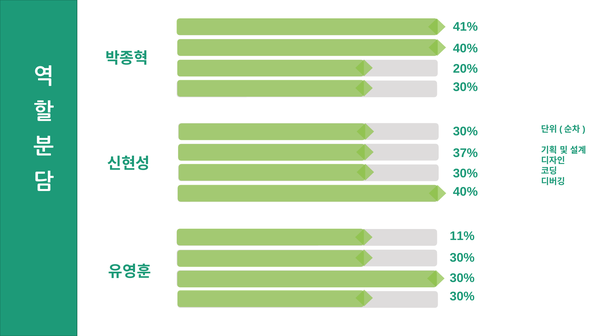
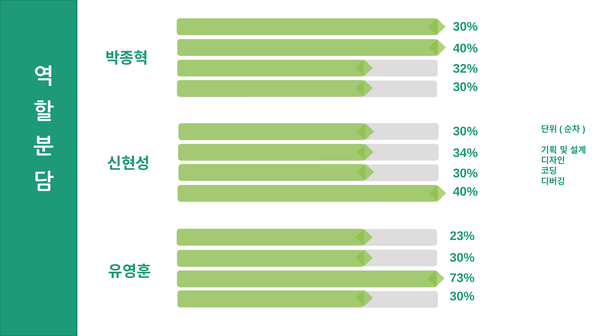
41% at (465, 27): 41% -> 30%
20%: 20% -> 32%
37%: 37% -> 34%
11%: 11% -> 23%
30% at (462, 278): 30% -> 73%
